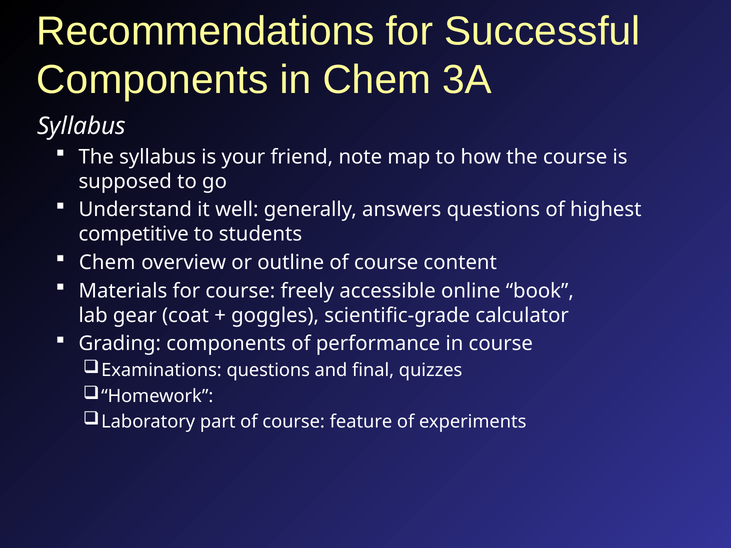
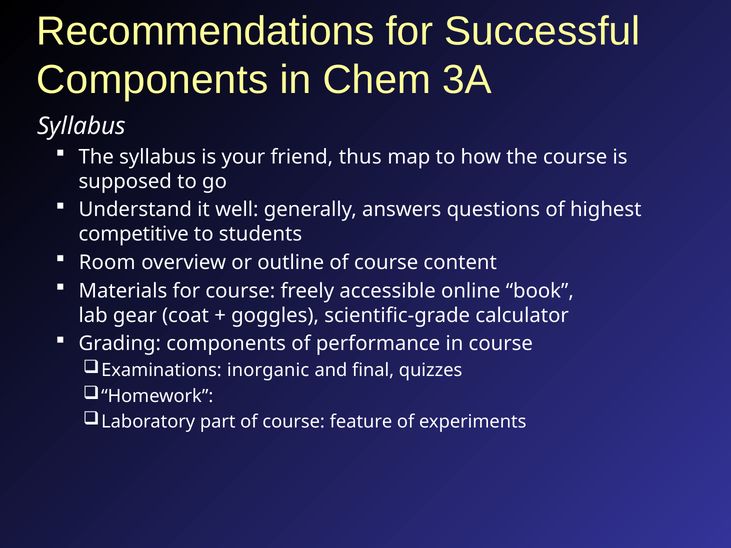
note: note -> thus
Chem at (107, 263): Chem -> Room
Examinations questions: questions -> inorganic
